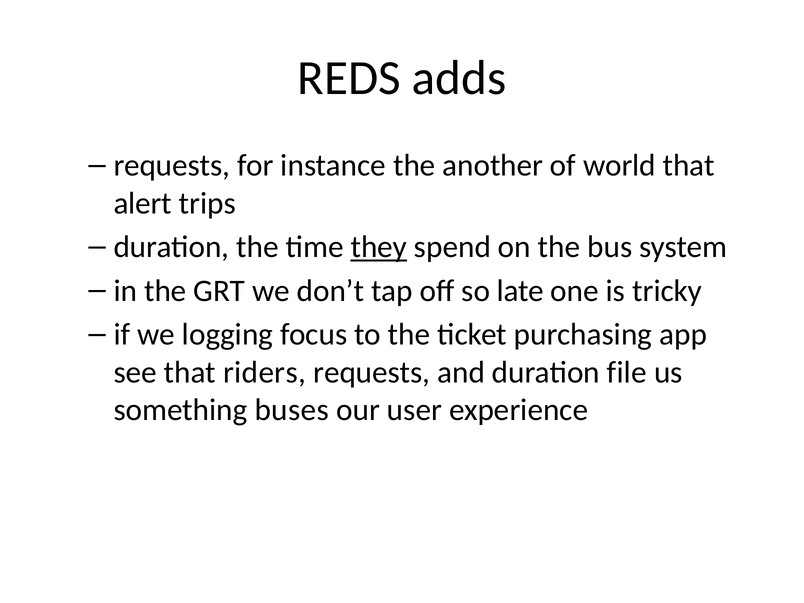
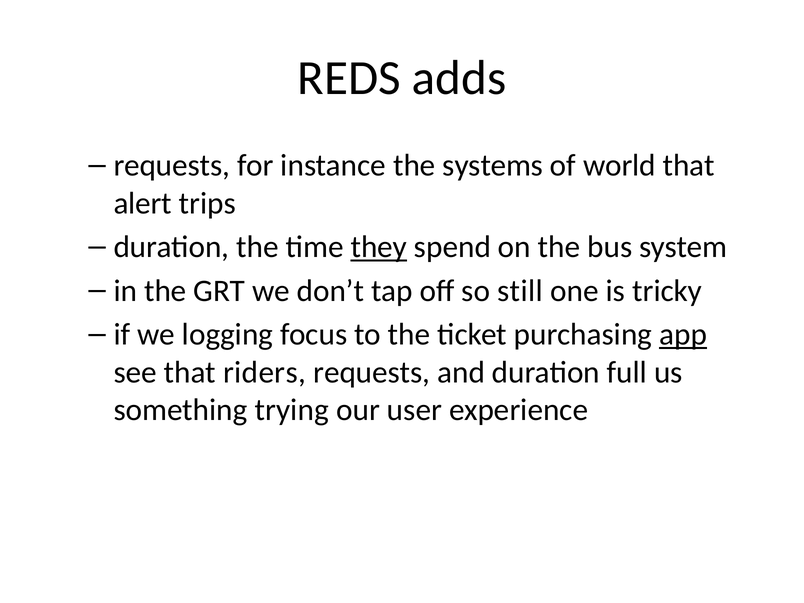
another: another -> systems
late: late -> still
app underline: none -> present
file: file -> full
buses: buses -> trying
